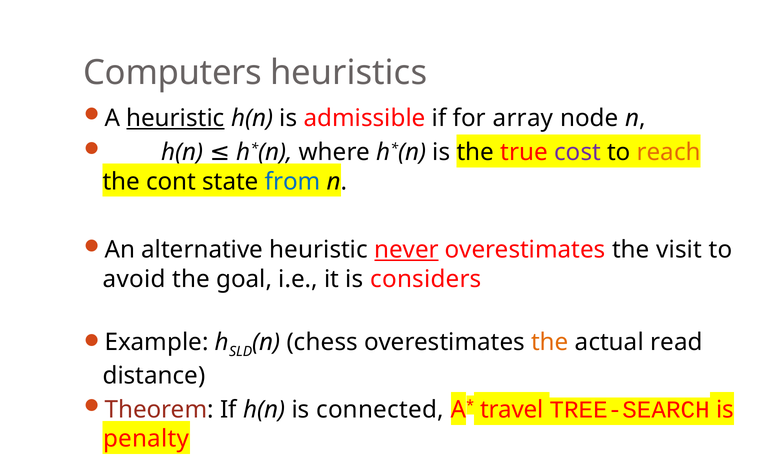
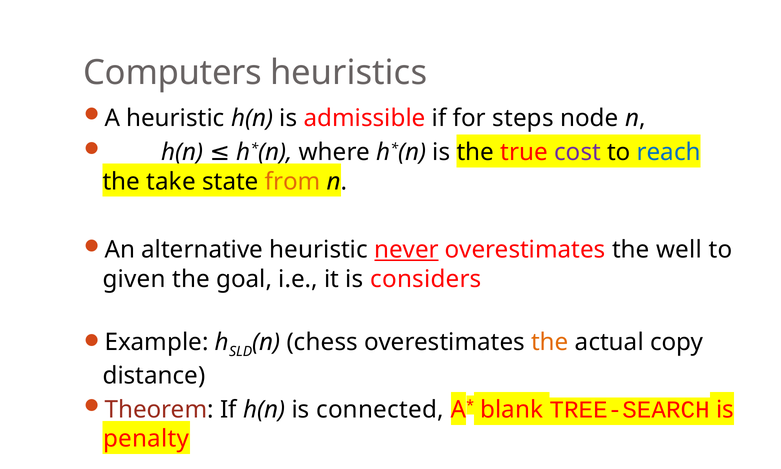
heuristic at (175, 118) underline: present -> none
array: array -> steps
reach colour: orange -> blue
cont: cont -> take
from colour: blue -> orange
visit: visit -> well
avoid: avoid -> given
read: read -> copy
travel: travel -> blank
